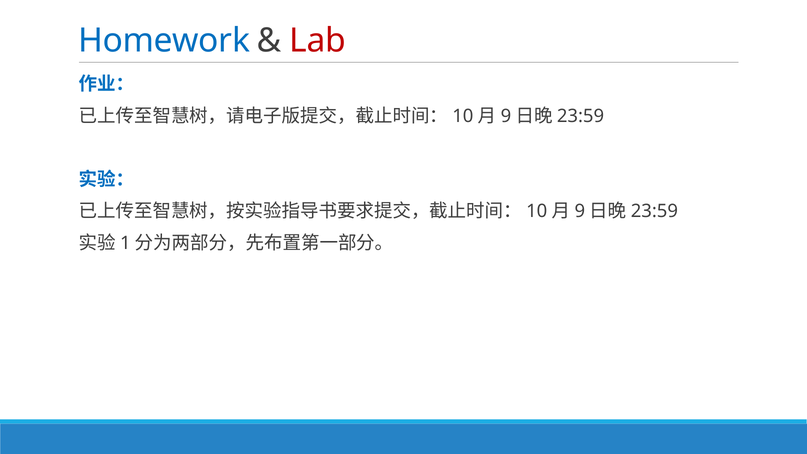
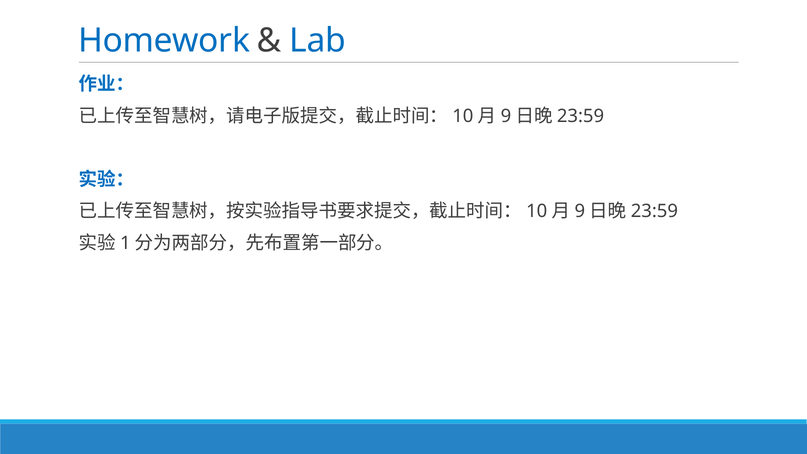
Lab colour: red -> blue
